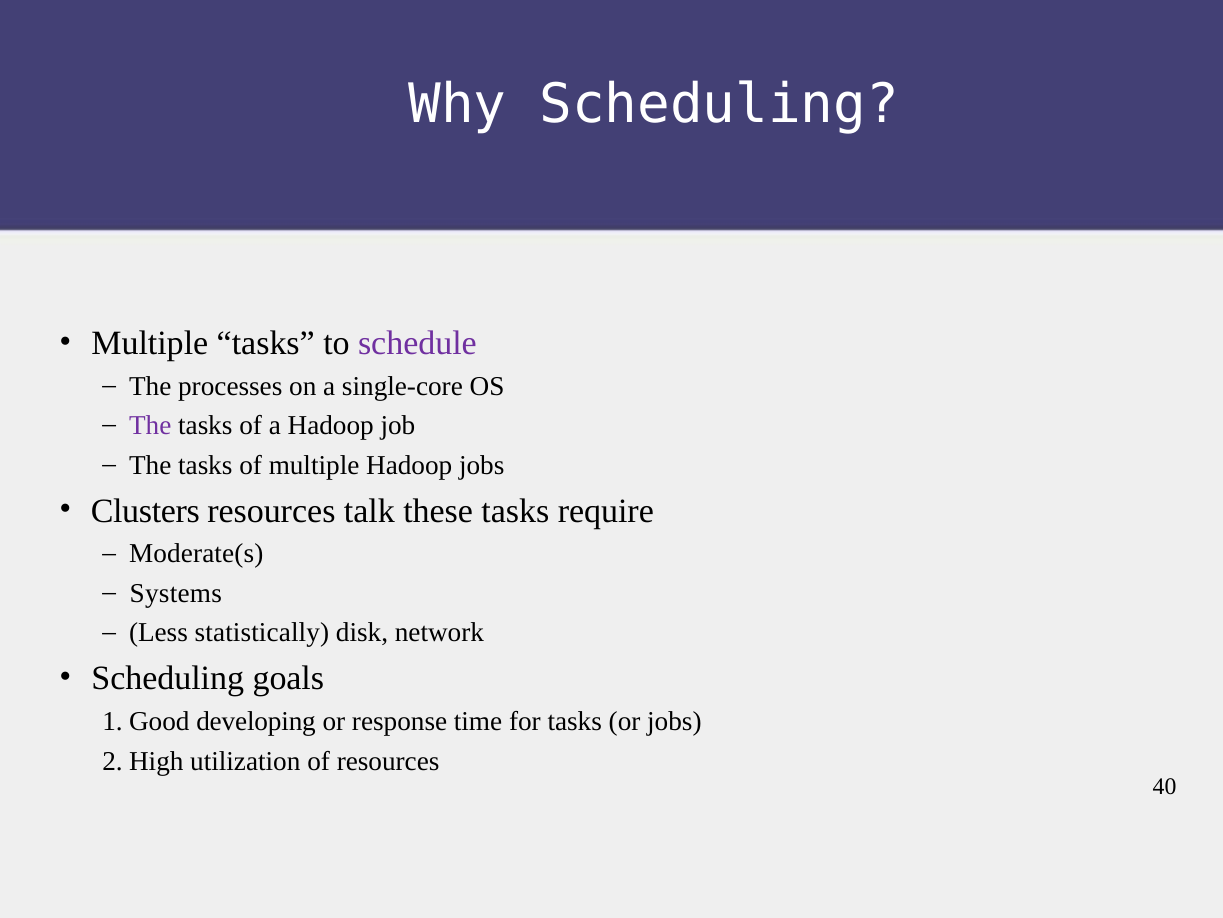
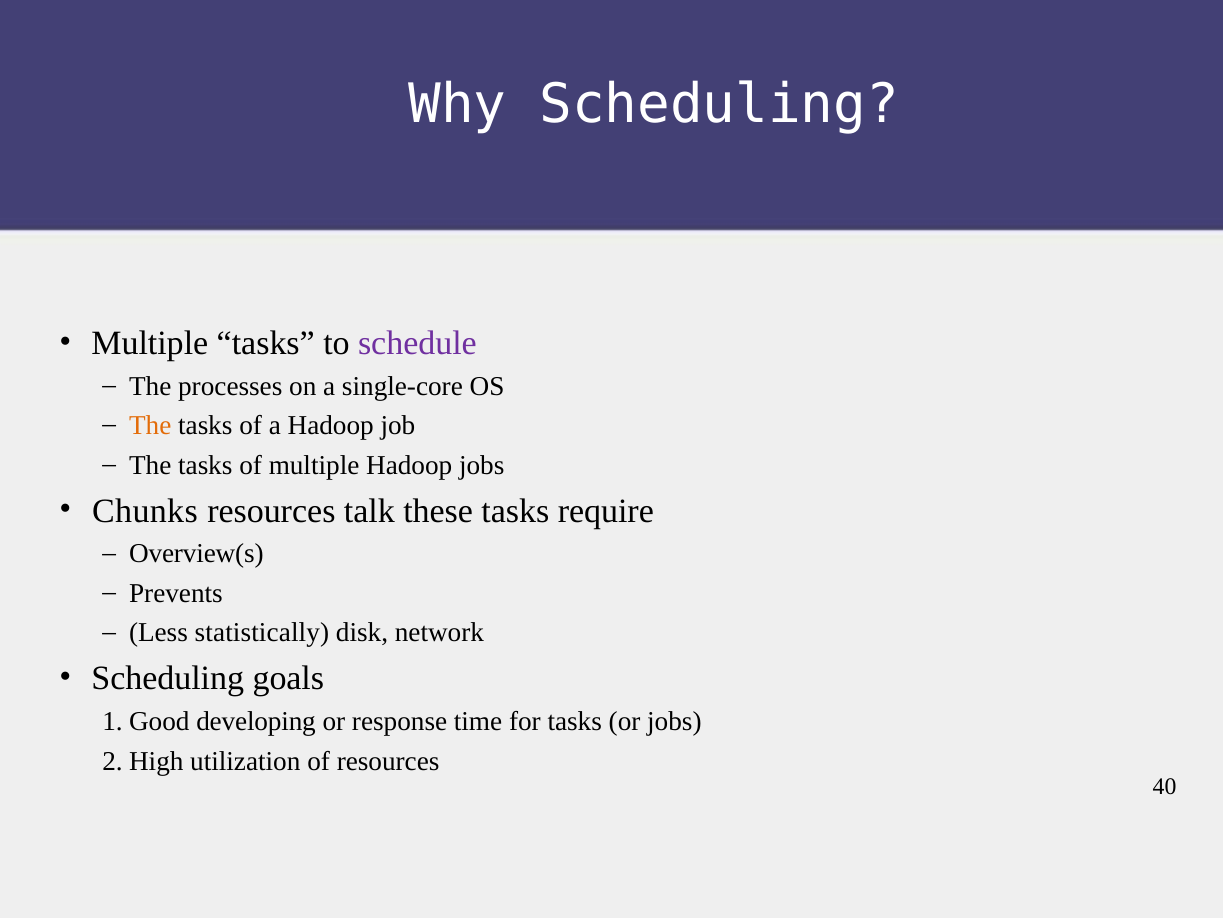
The at (150, 425) colour: purple -> orange
Clusters: Clusters -> Chunks
Moderate(s: Moderate(s -> Overview(s
Systems: Systems -> Prevents
